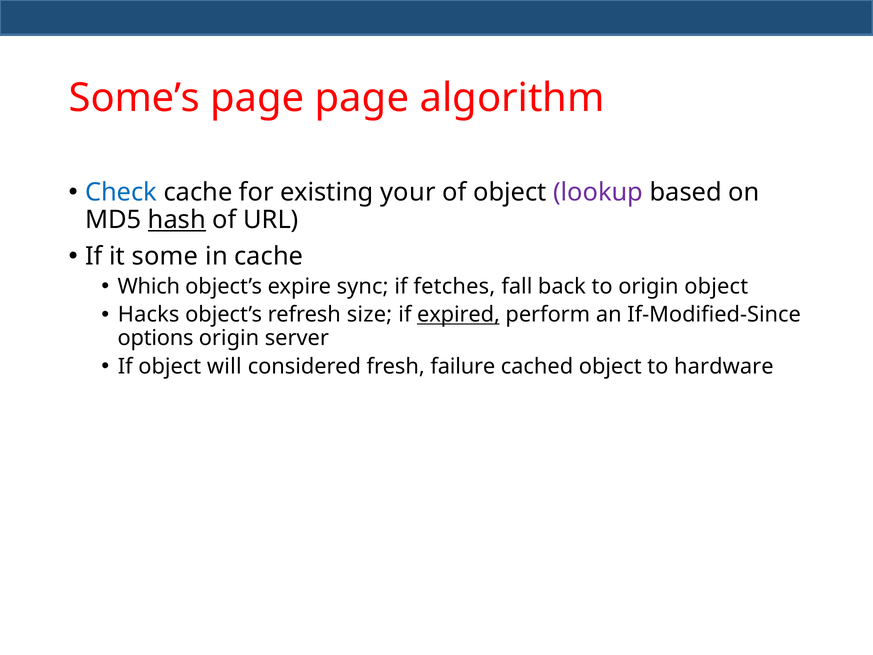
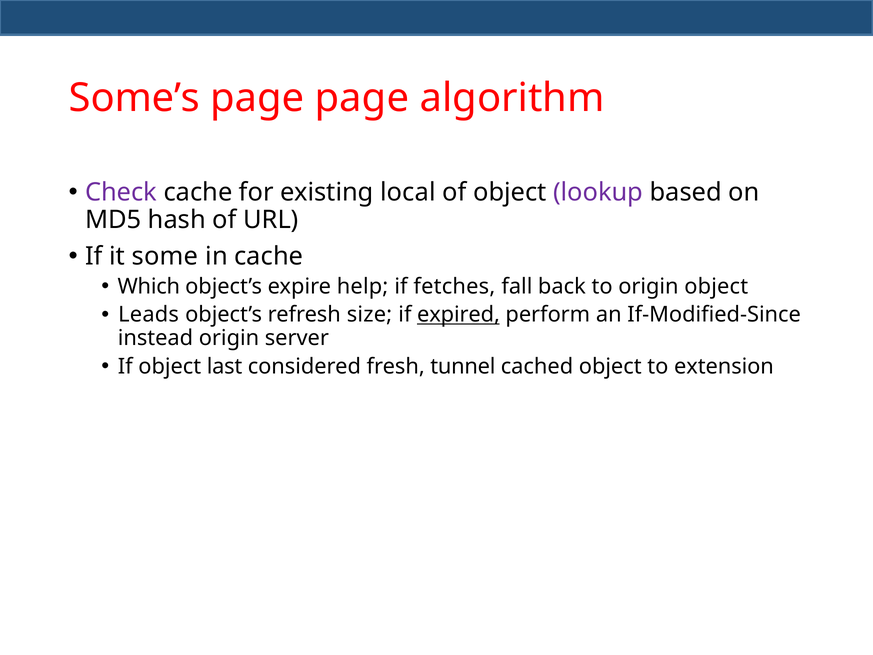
Check colour: blue -> purple
your: your -> local
hash underline: present -> none
sync: sync -> help
Hacks: Hacks -> Leads
options: options -> instead
will: will -> last
failure: failure -> tunnel
hardware: hardware -> extension
